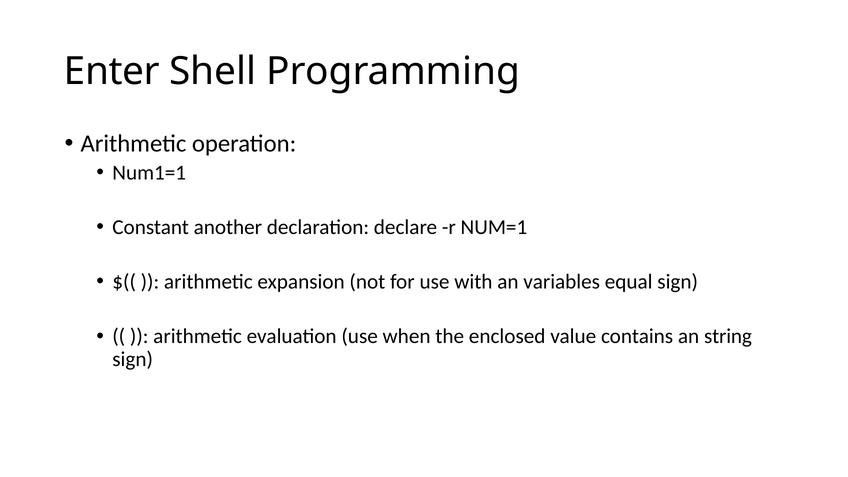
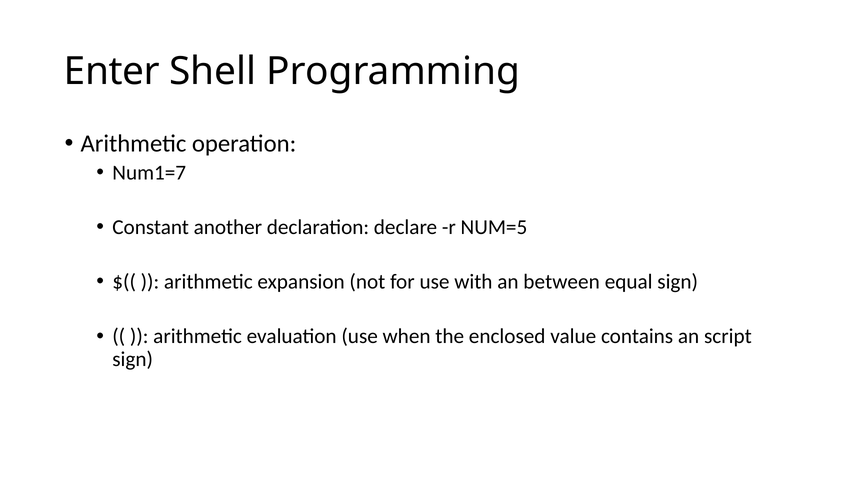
Num1=1: Num1=1 -> Num1=7
NUM=1: NUM=1 -> NUM=5
variables: variables -> between
string: string -> script
